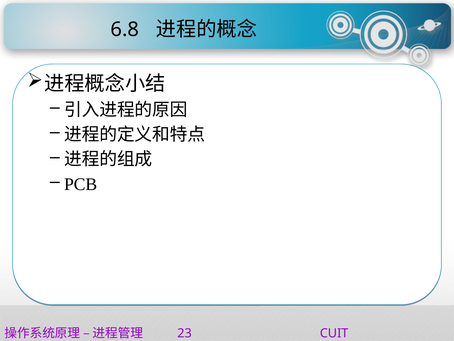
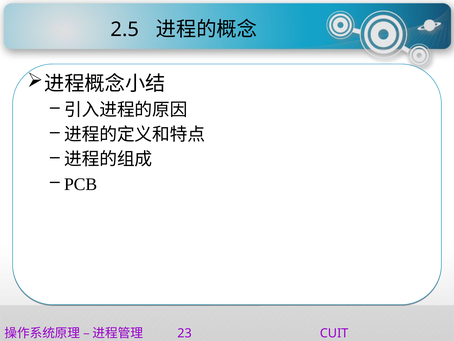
6.8: 6.8 -> 2.5
